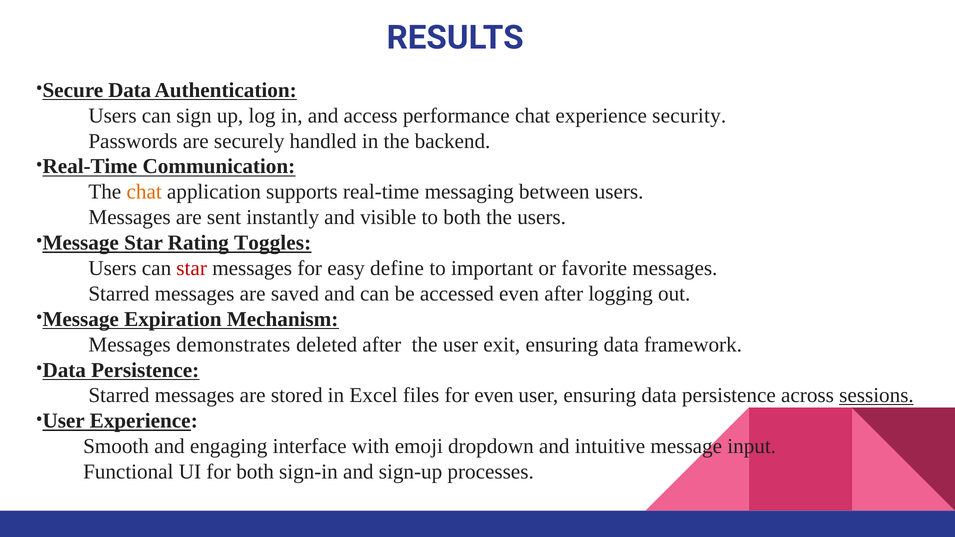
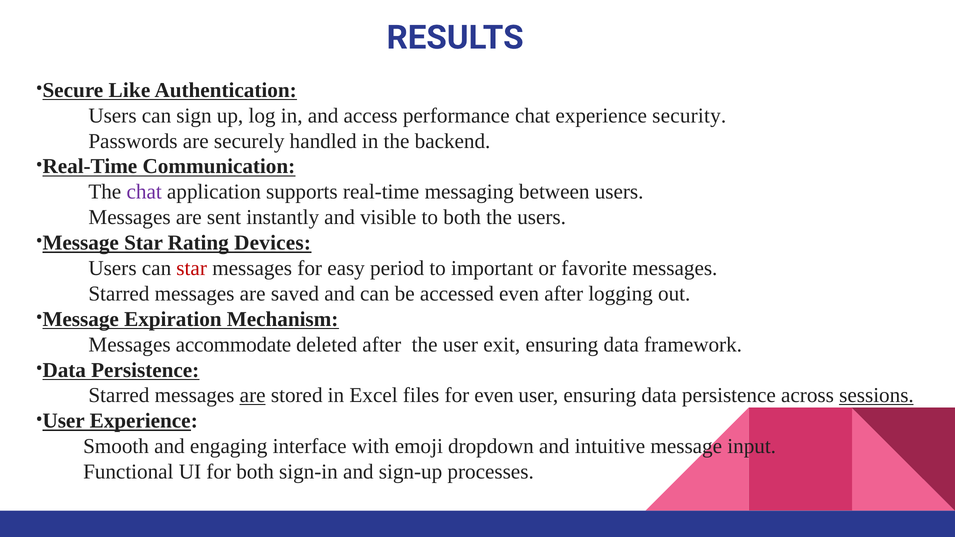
Secure Data: Data -> Like
chat at (144, 192) colour: orange -> purple
Toggles: Toggles -> Devices
define: define -> period
demonstrates: demonstrates -> accommodate
are at (253, 396) underline: none -> present
